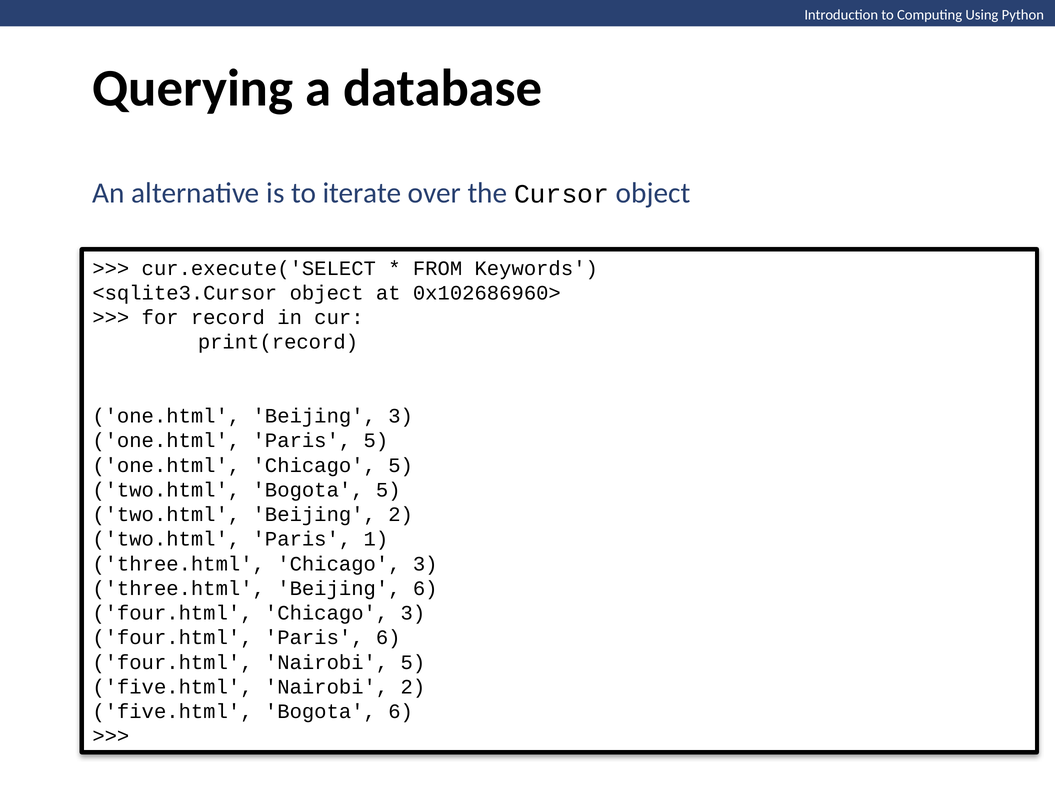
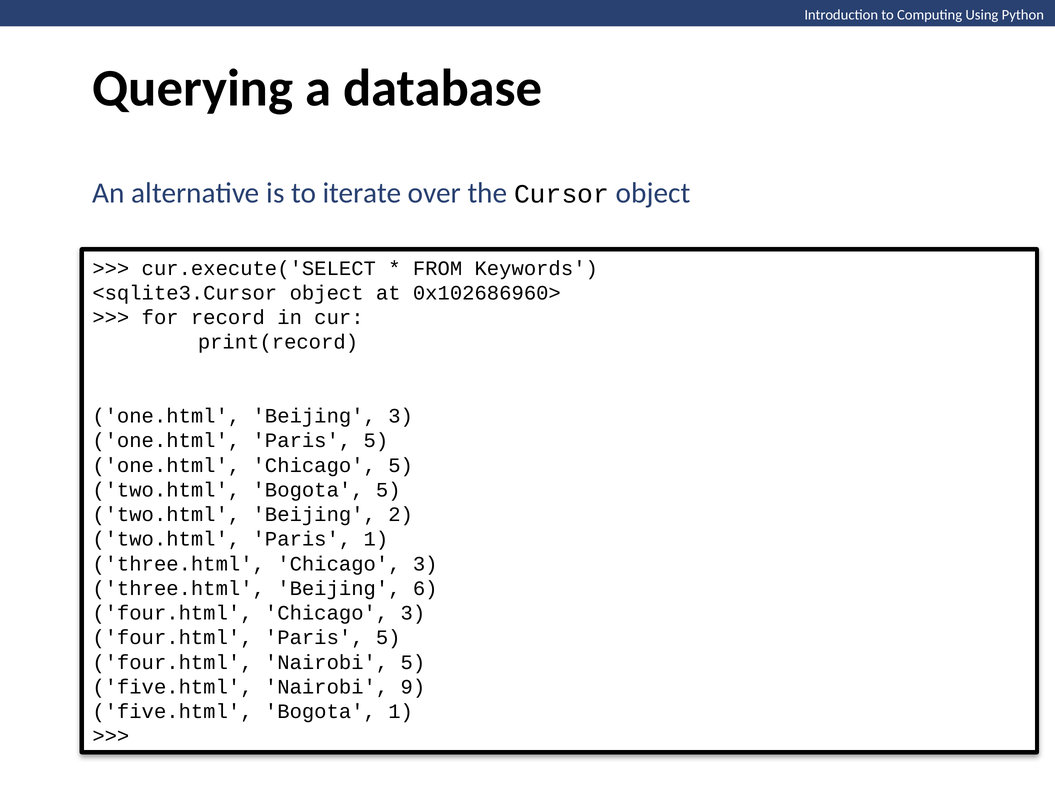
four.html Paris 6: 6 -> 5
Nairobi 2: 2 -> 9
Bogota 6: 6 -> 1
